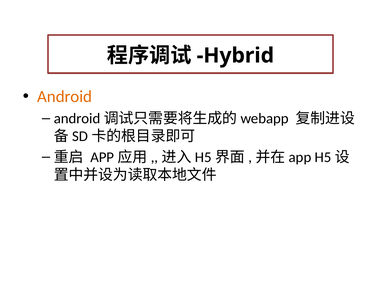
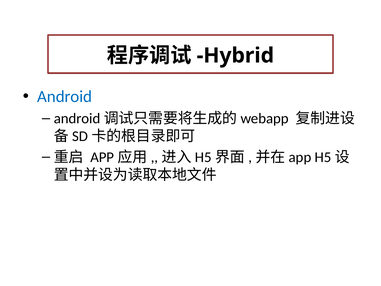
Android colour: orange -> blue
